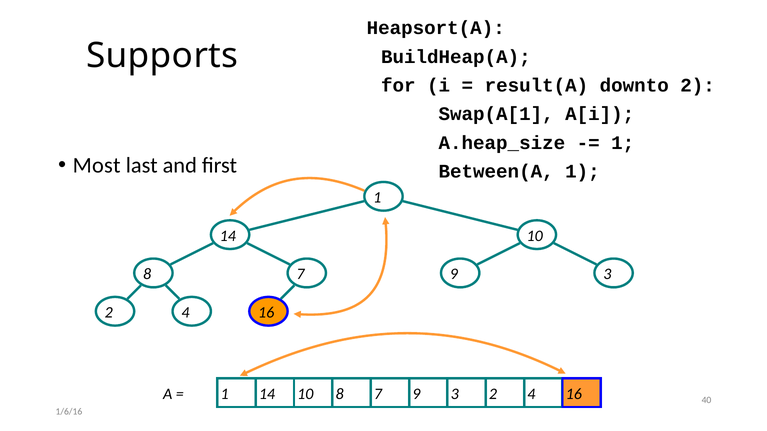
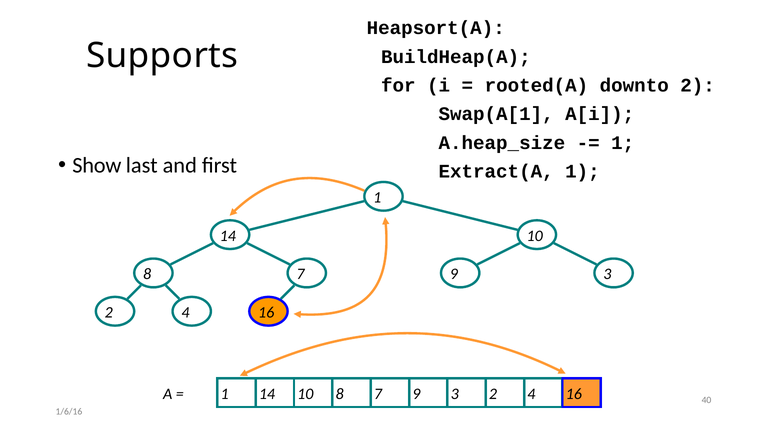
result(A: result(A -> rooted(A
Most: Most -> Show
Between(A: Between(A -> Extract(A
